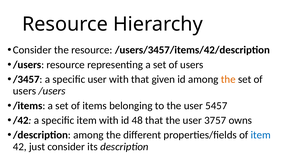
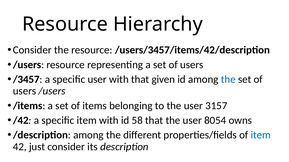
the at (228, 80) colour: orange -> blue
5457: 5457 -> 3157
48: 48 -> 58
3757: 3757 -> 8054
